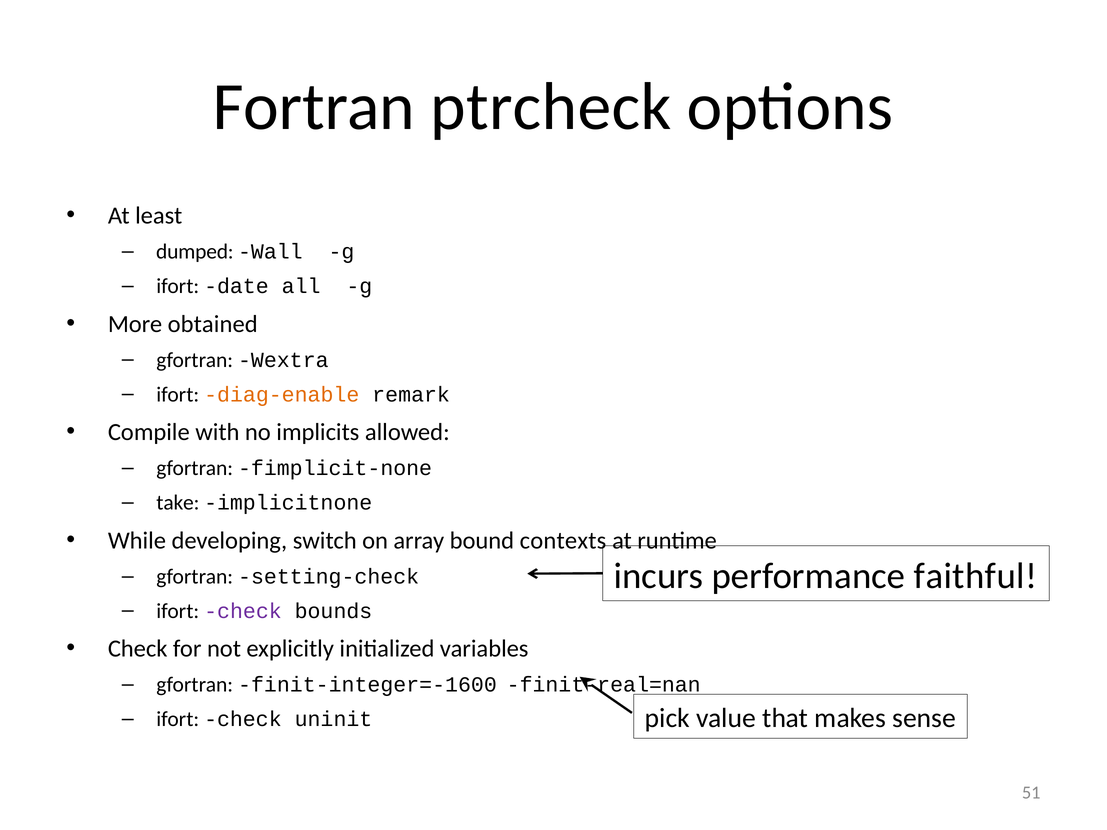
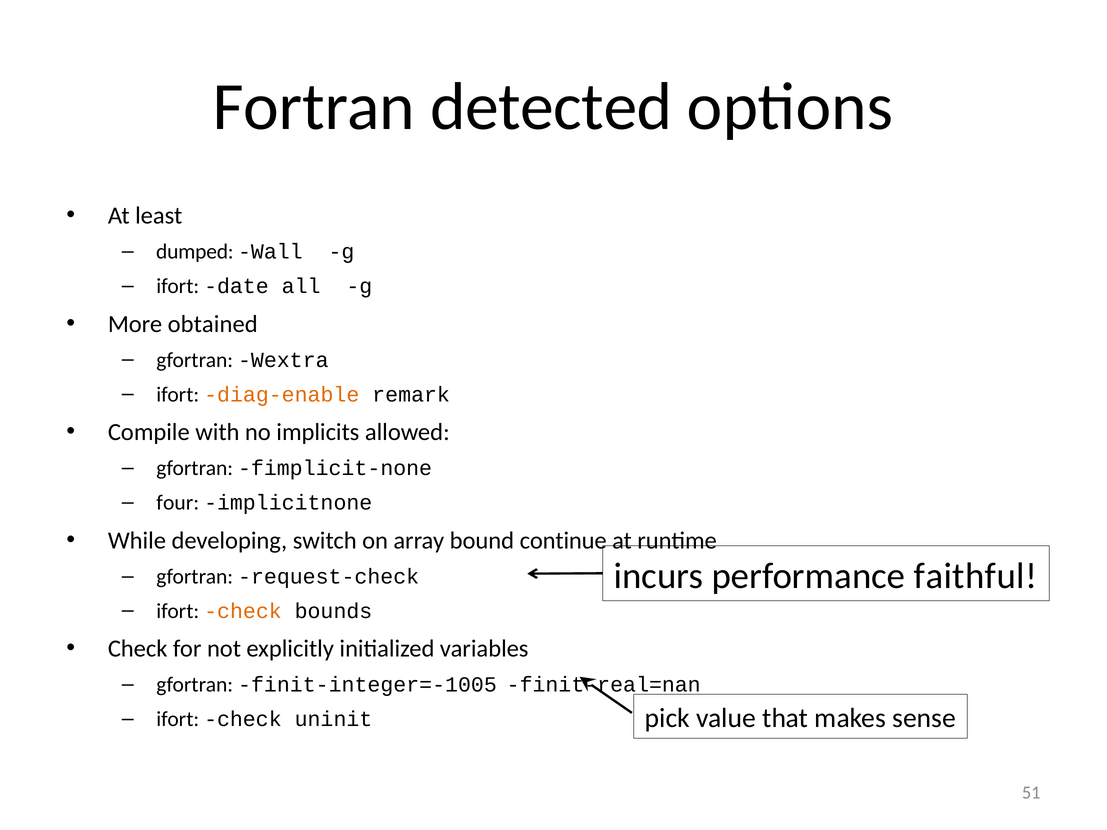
ptrcheck: ptrcheck -> detected
take: take -> four
contexts: contexts -> continue
setting-check: setting-check -> request-check
check at (243, 611) colour: purple -> orange
finit-integer=-1600: finit-integer=-1600 -> finit-integer=-1005
